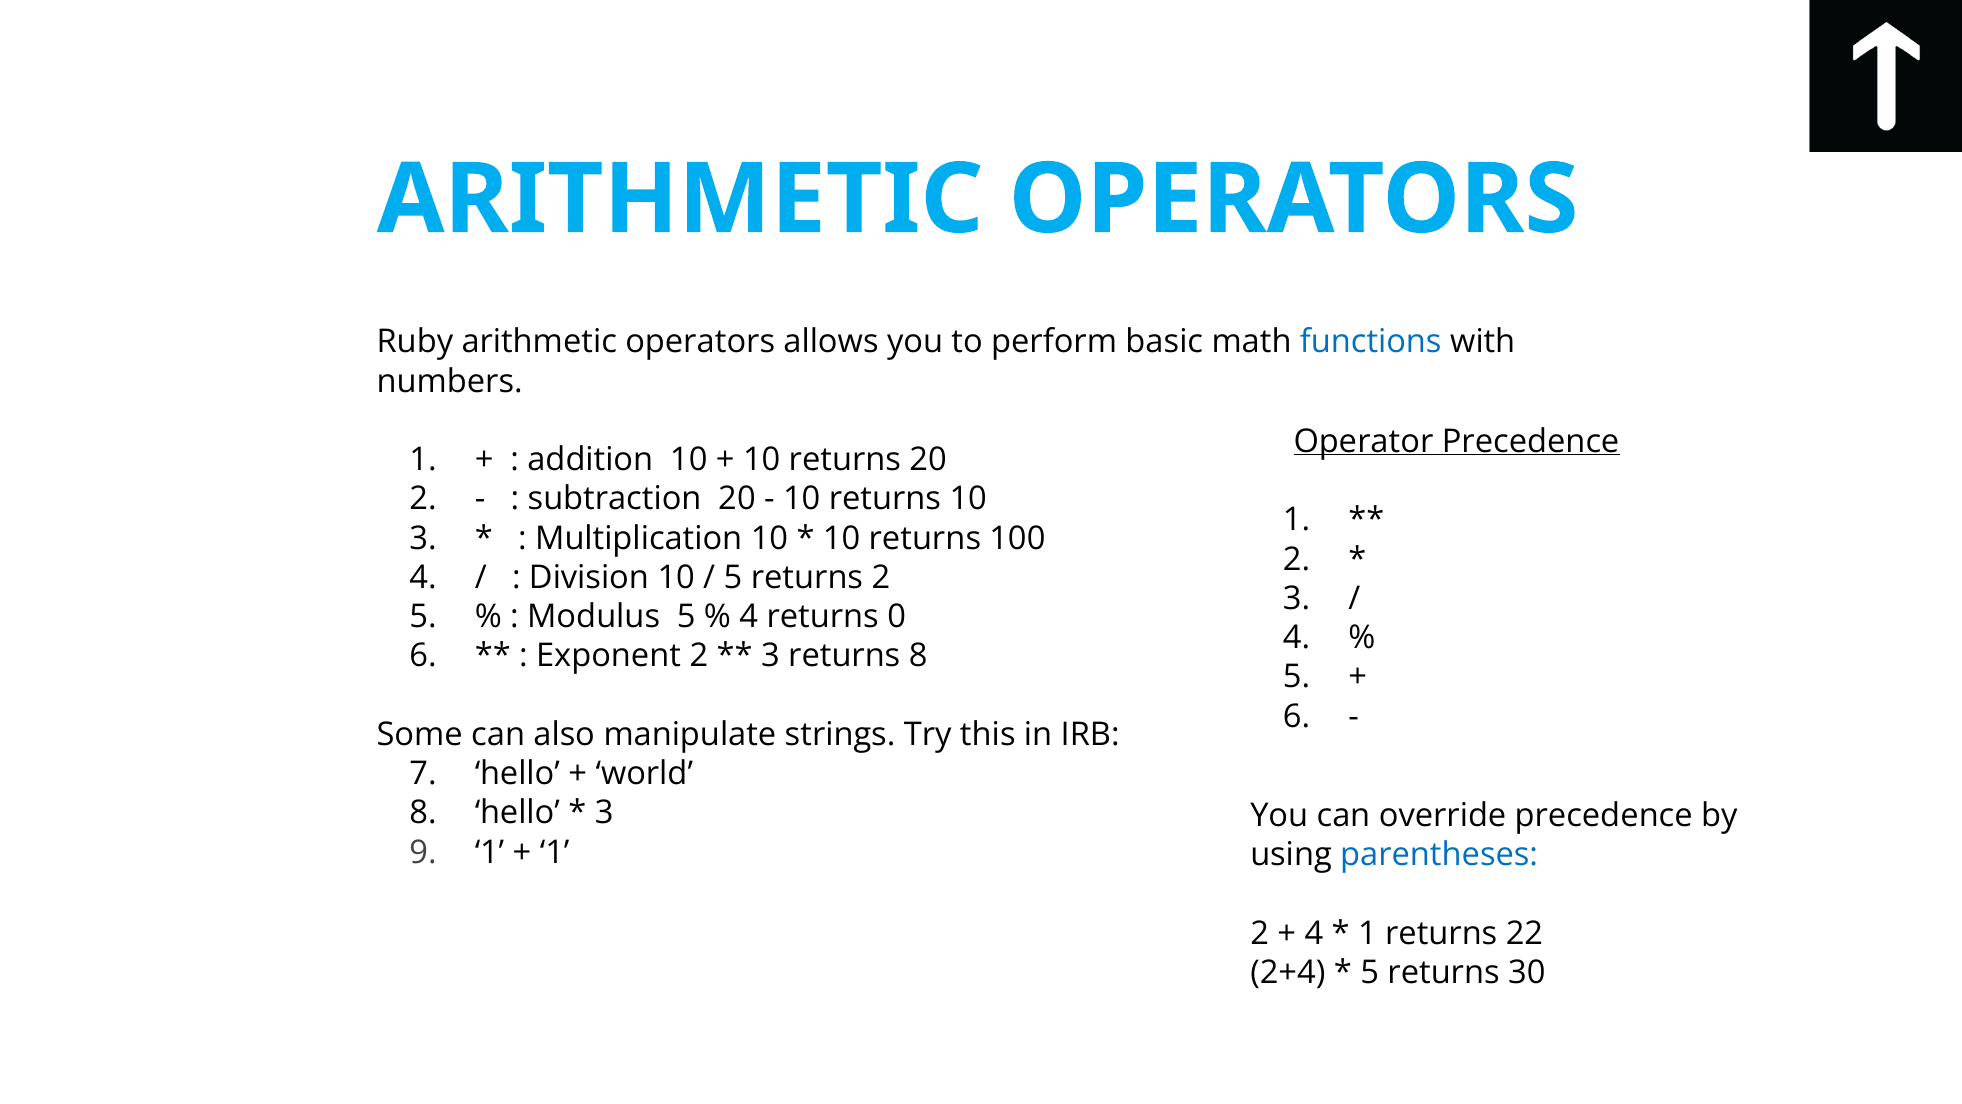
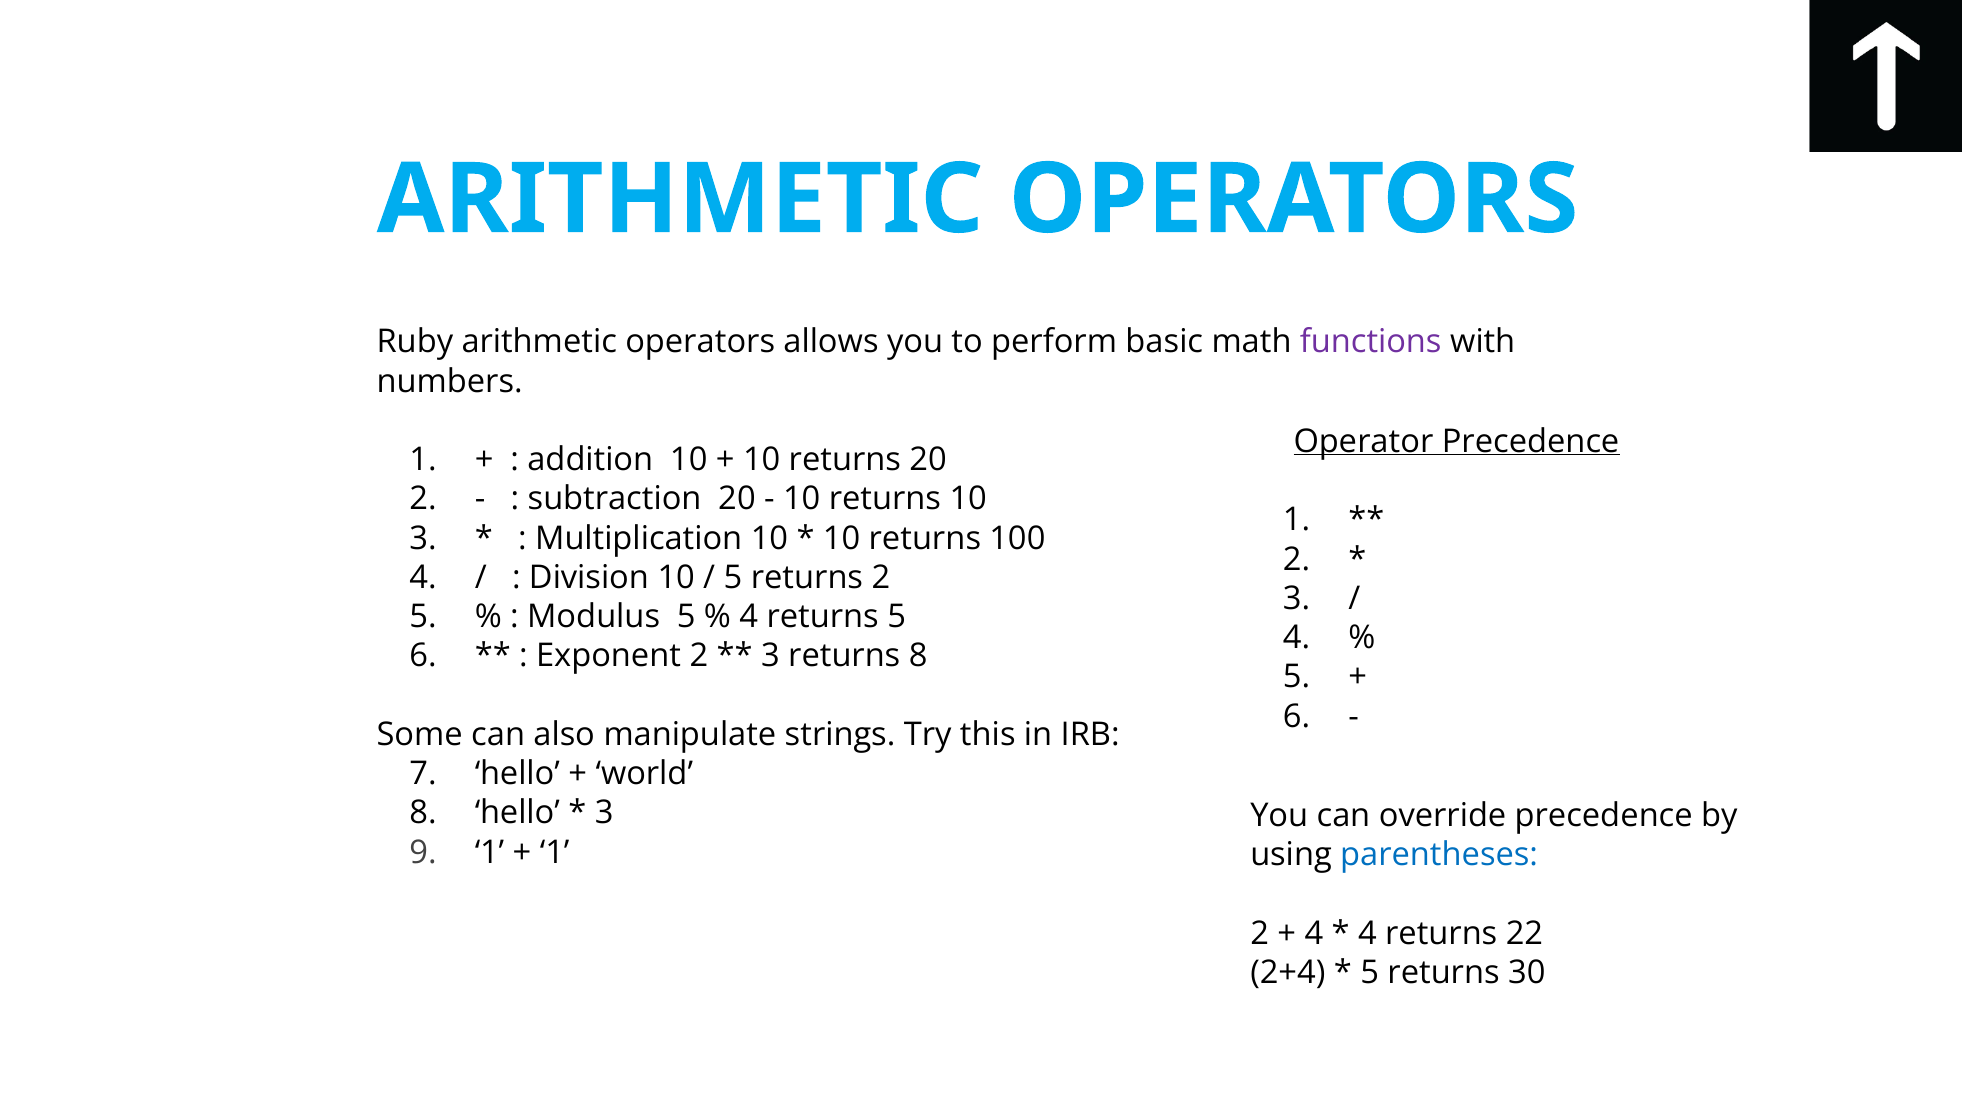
functions colour: blue -> purple
returns 0: 0 -> 5
1 at (1367, 933): 1 -> 4
